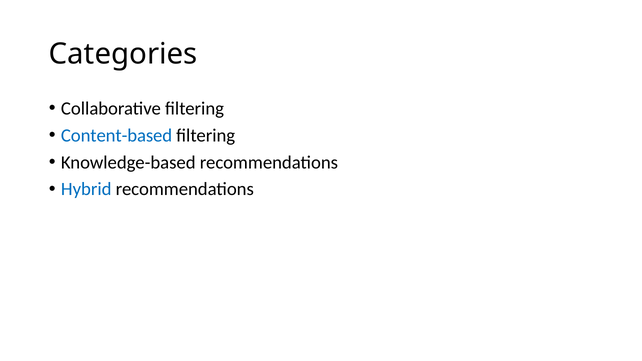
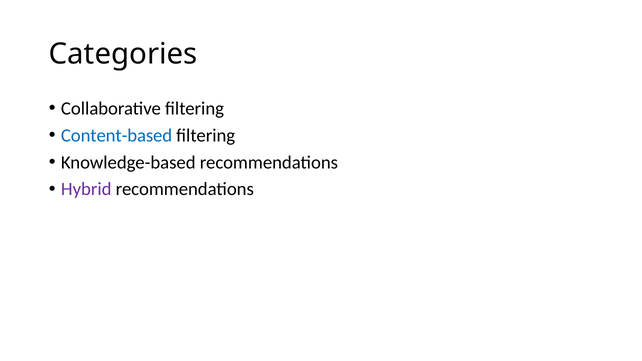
Hybrid colour: blue -> purple
